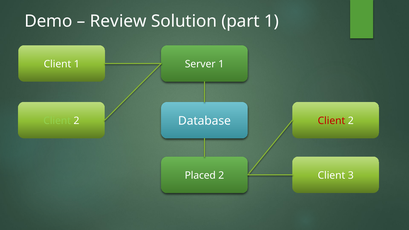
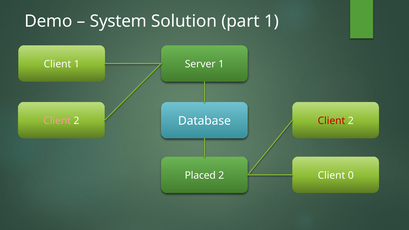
Review: Review -> System
Client at (57, 121) colour: light green -> pink
3: 3 -> 0
